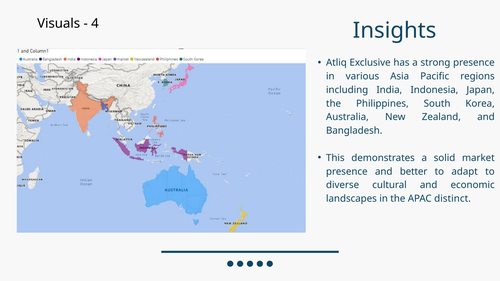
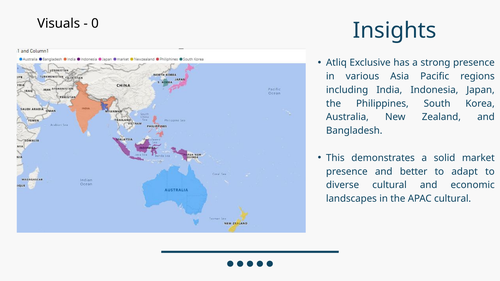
4: 4 -> 0
APAC distinct: distinct -> cultural
